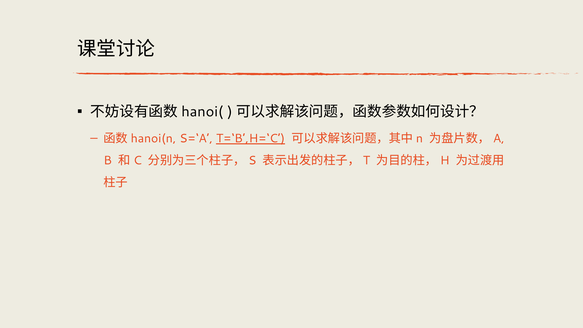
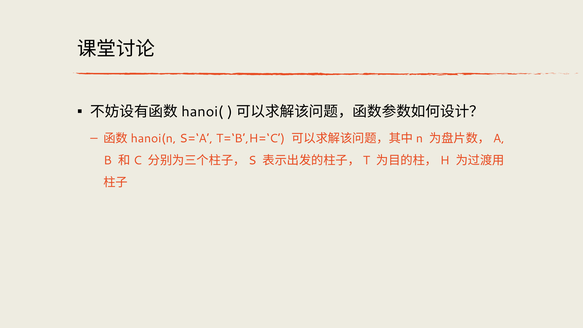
T=‘B’,H=‘C underline: present -> none
